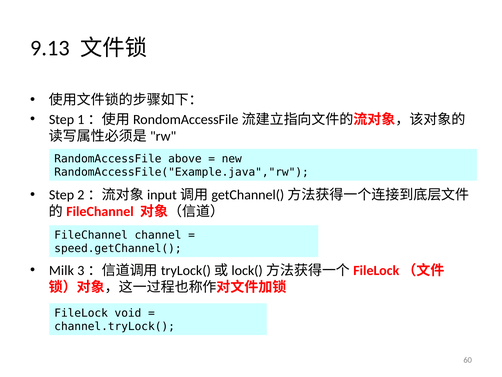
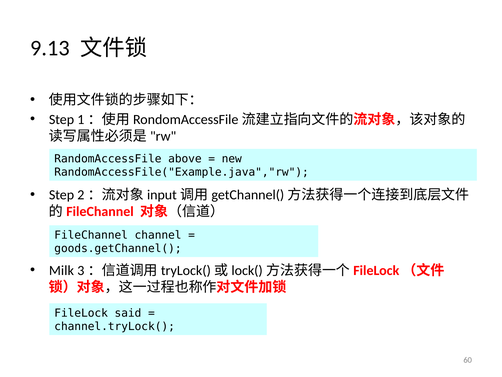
speed.getChannel(: speed.getChannel( -> goods.getChannel(
void: void -> said
